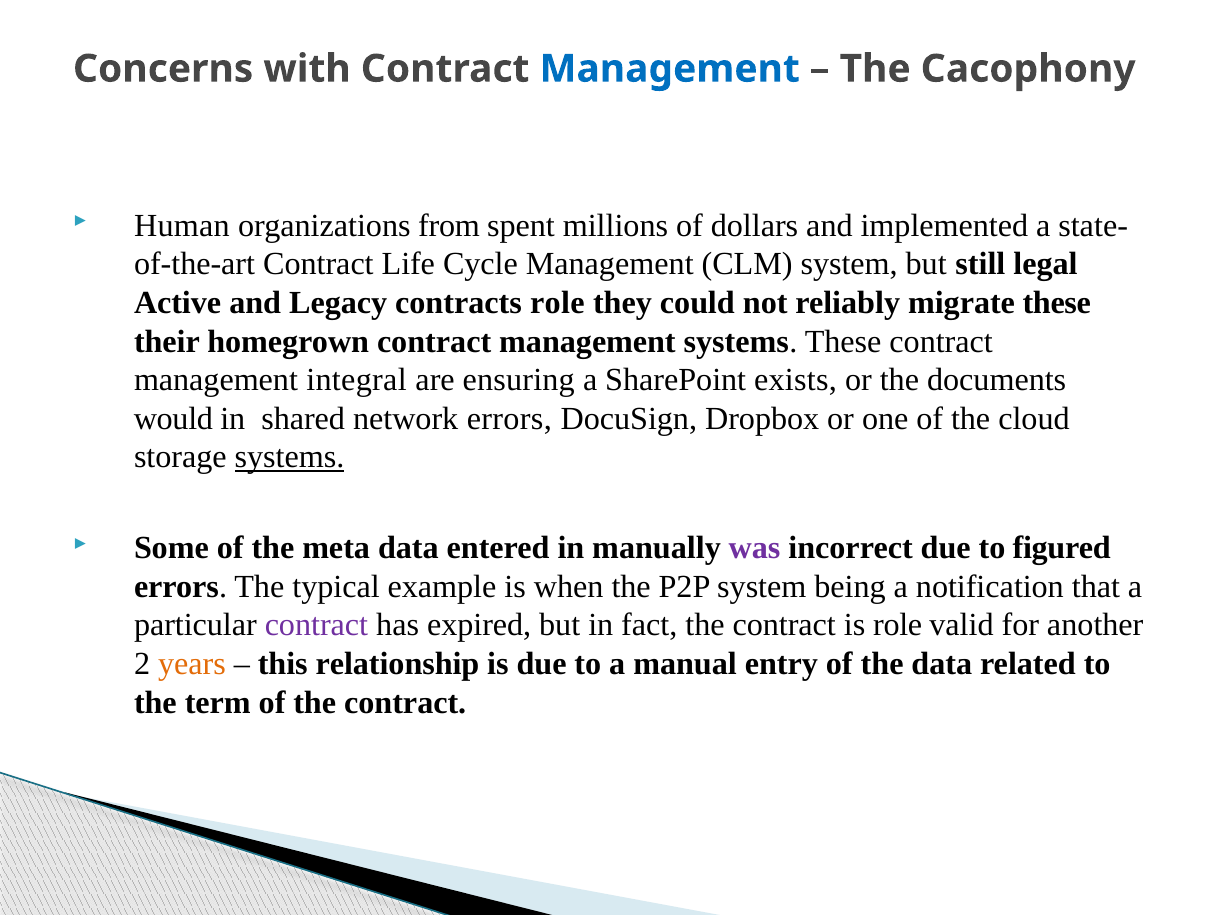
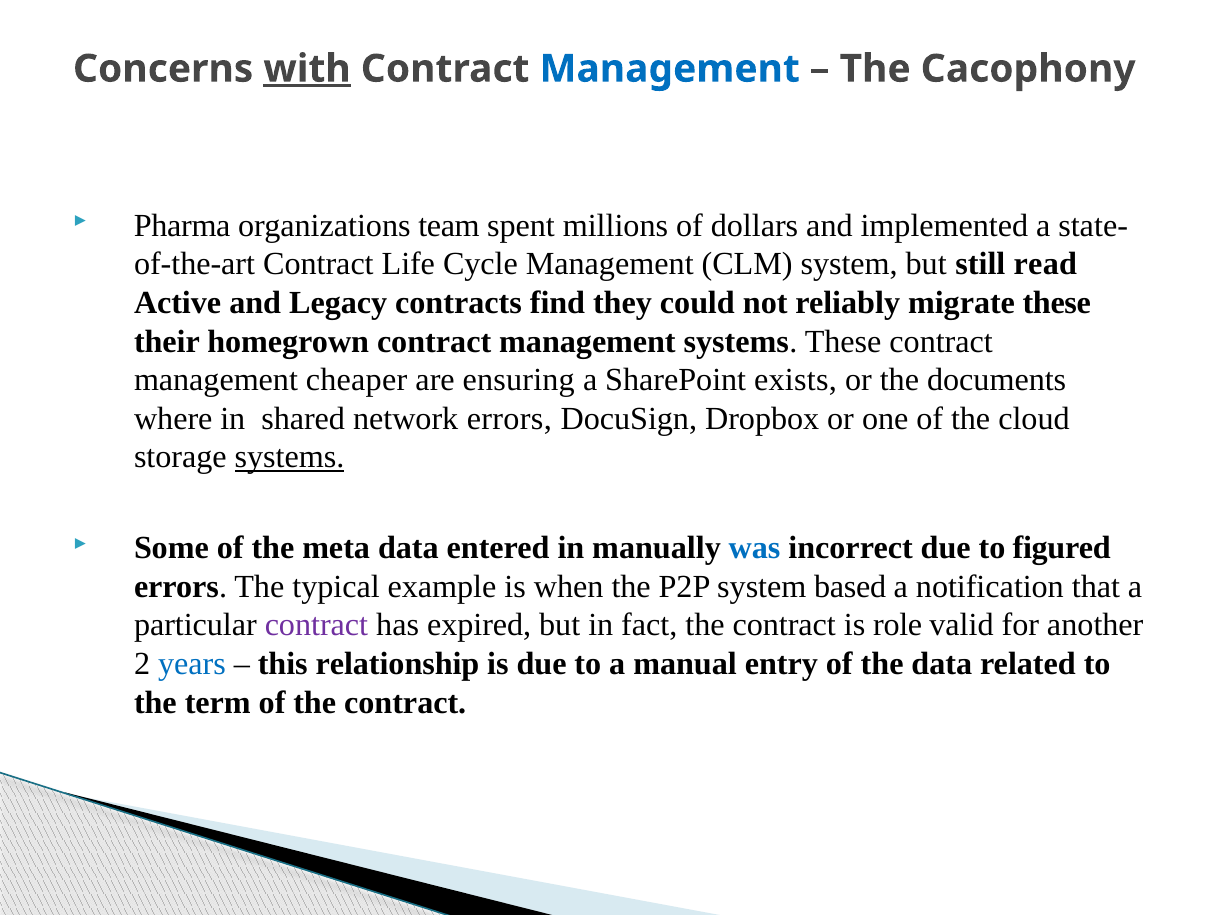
with underline: none -> present
Human: Human -> Pharma
from: from -> team
legal: legal -> read
contracts role: role -> find
integral: integral -> cheaper
would: would -> where
was colour: purple -> blue
being: being -> based
years colour: orange -> blue
